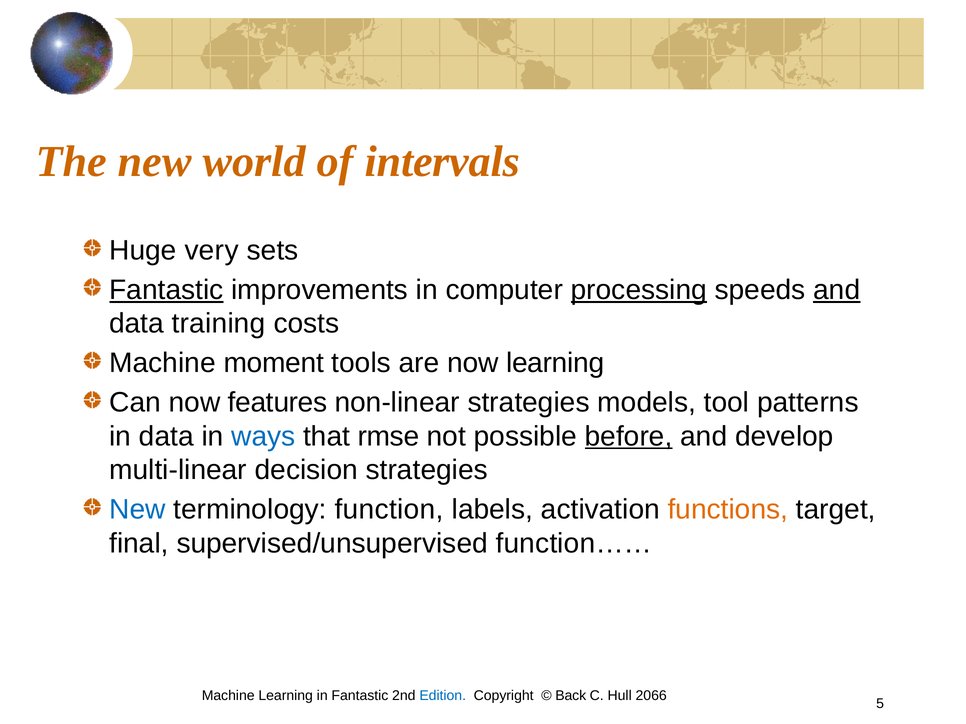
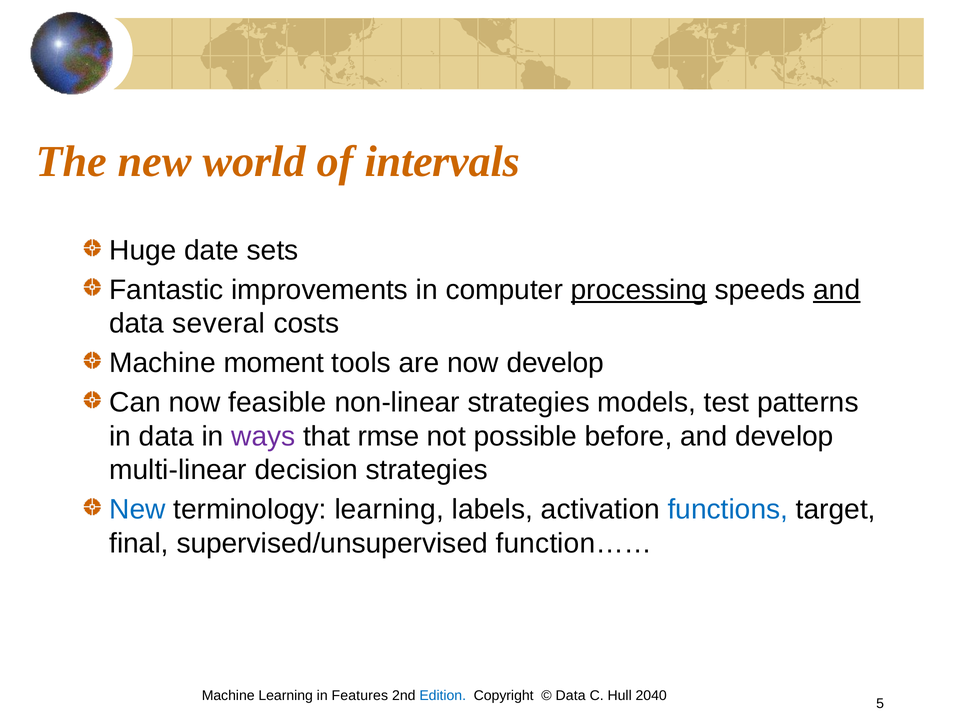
very: very -> date
Fantastic at (166, 290) underline: present -> none
training: training -> several
now learning: learning -> develop
features: features -> feasible
tool: tool -> test
ways colour: blue -> purple
before underline: present -> none
terminology function: function -> learning
functions colour: orange -> blue
in Fantastic: Fantastic -> Features
Back at (571, 696): Back -> Data
2066: 2066 -> 2040
